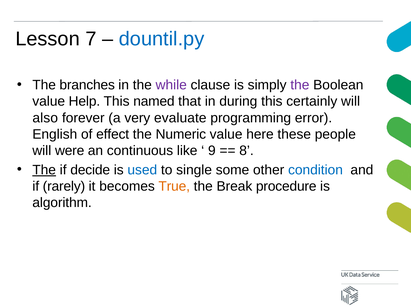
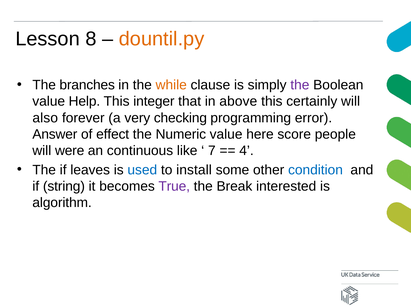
7: 7 -> 8
dountil.py colour: blue -> orange
while colour: purple -> orange
named: named -> integer
during: during -> above
evaluate: evaluate -> checking
English: English -> Answer
these: these -> score
9: 9 -> 7
8: 8 -> 4
The at (44, 170) underline: present -> none
decide: decide -> leaves
single: single -> install
rarely: rarely -> string
True colour: orange -> purple
procedure: procedure -> interested
